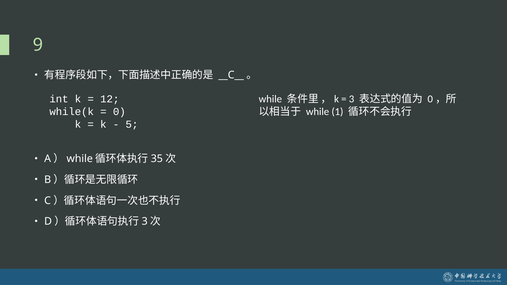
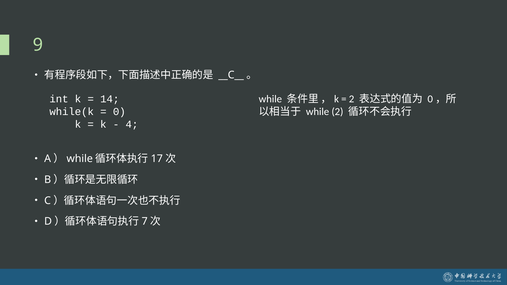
3 at (352, 99): 3 -> 2
12: 12 -> 14
while 1: 1 -> 2
5: 5 -> 4
35: 35 -> 17
3 at (145, 222): 3 -> 7
